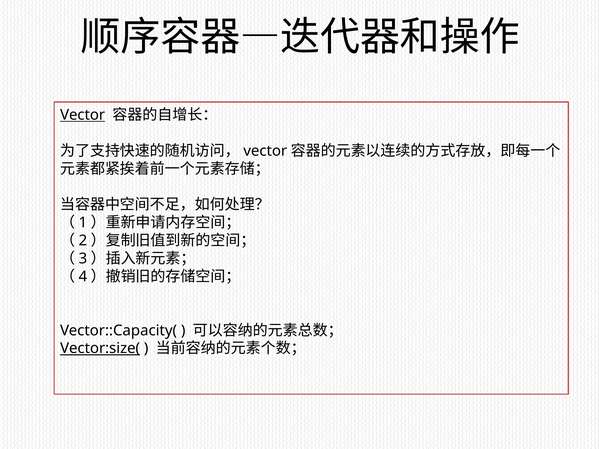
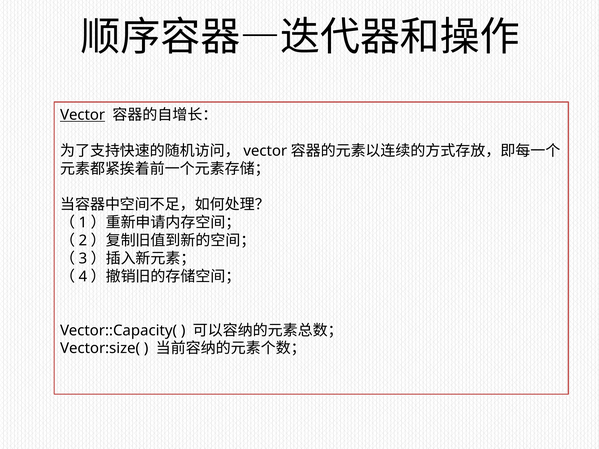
Vector:size( underline: present -> none
